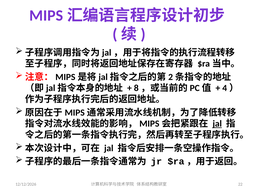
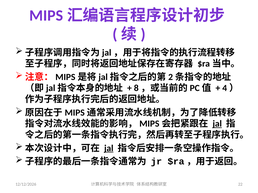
jal at (109, 149) underline: none -> present
